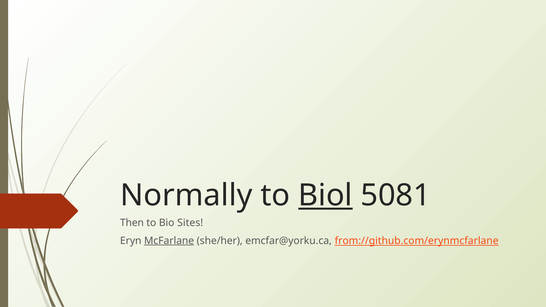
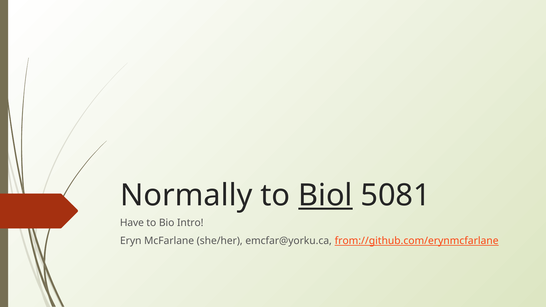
Then: Then -> Have
Sites: Sites -> Intro
McFarlane underline: present -> none
